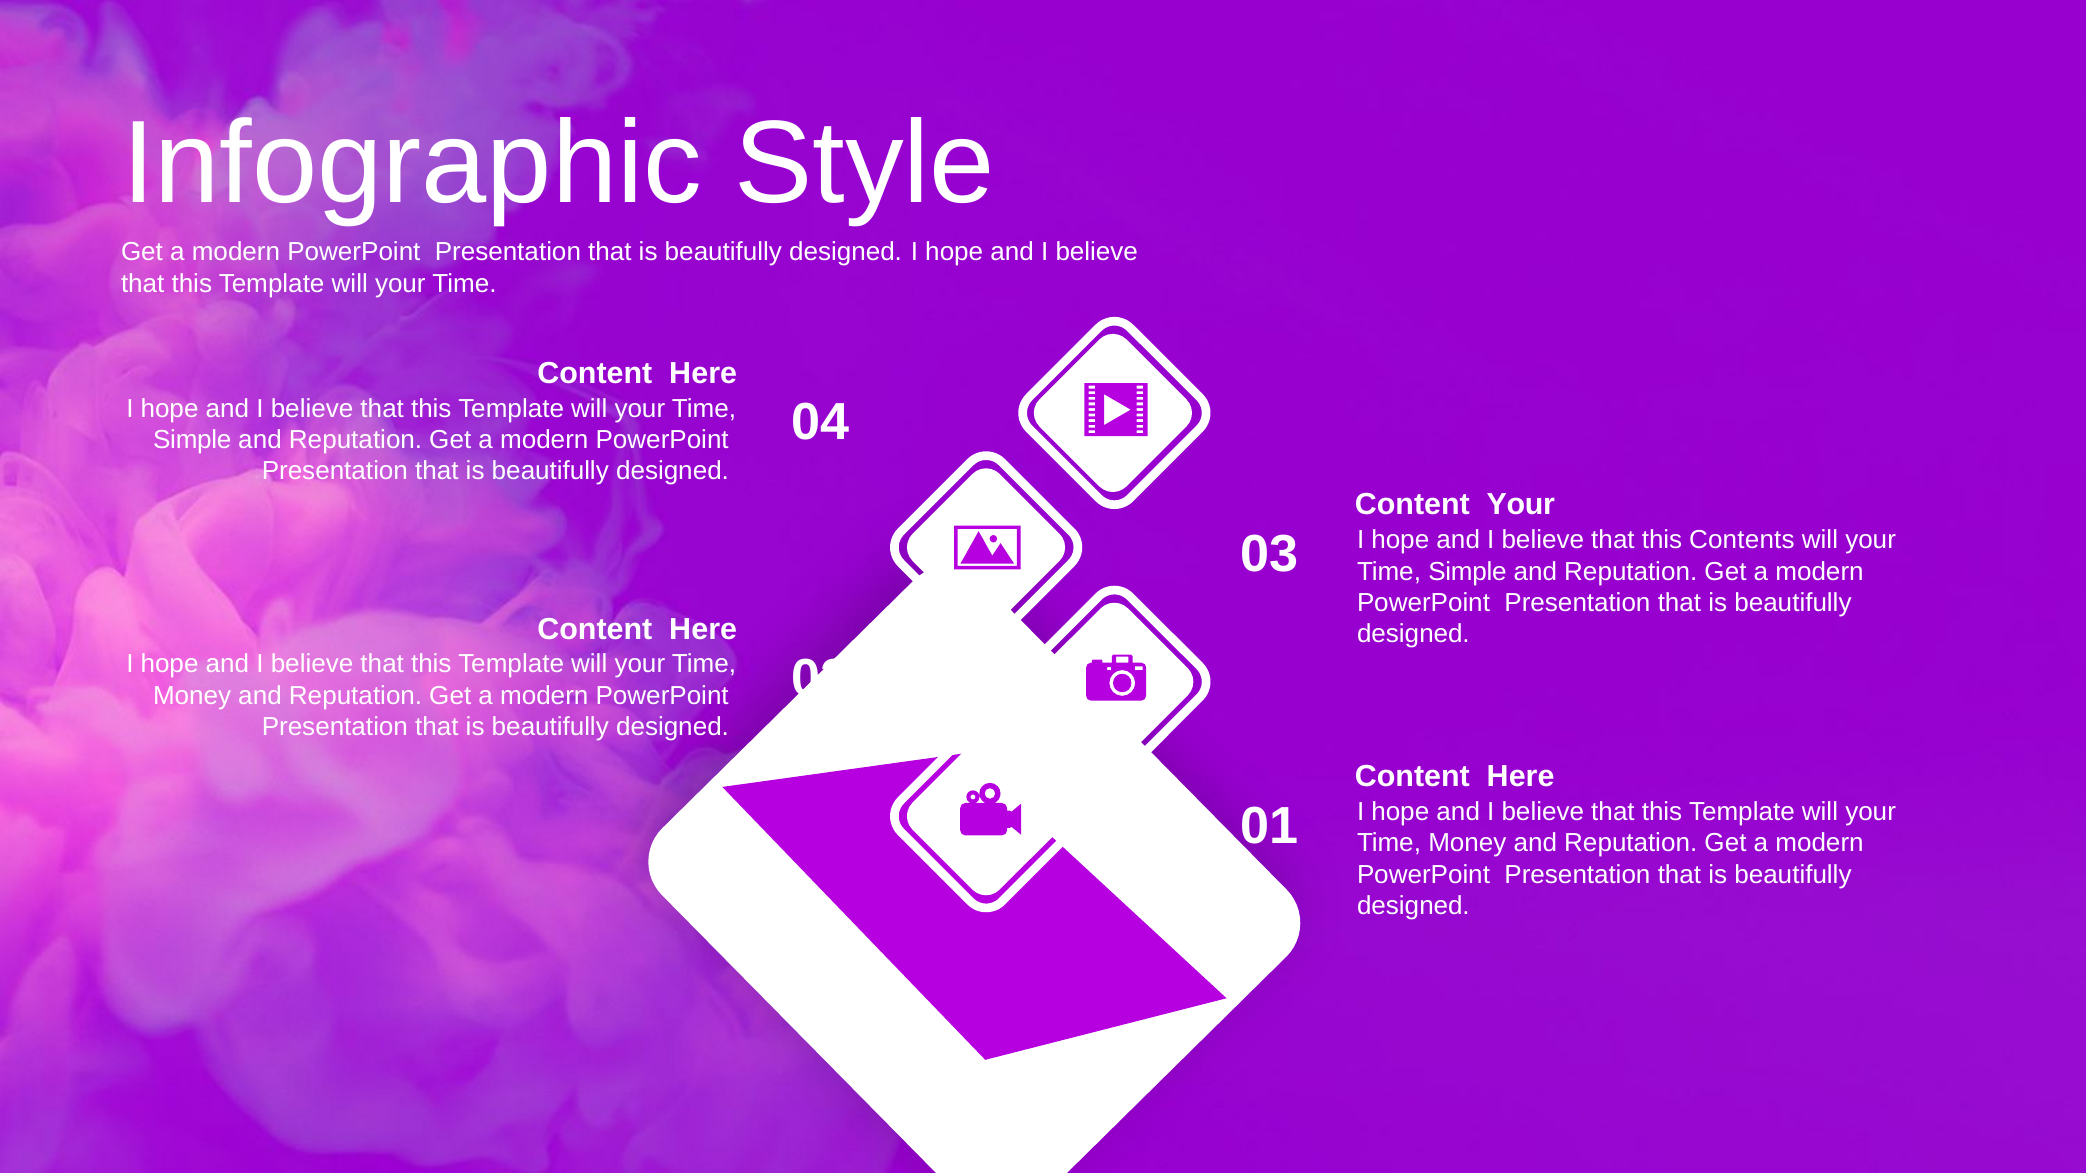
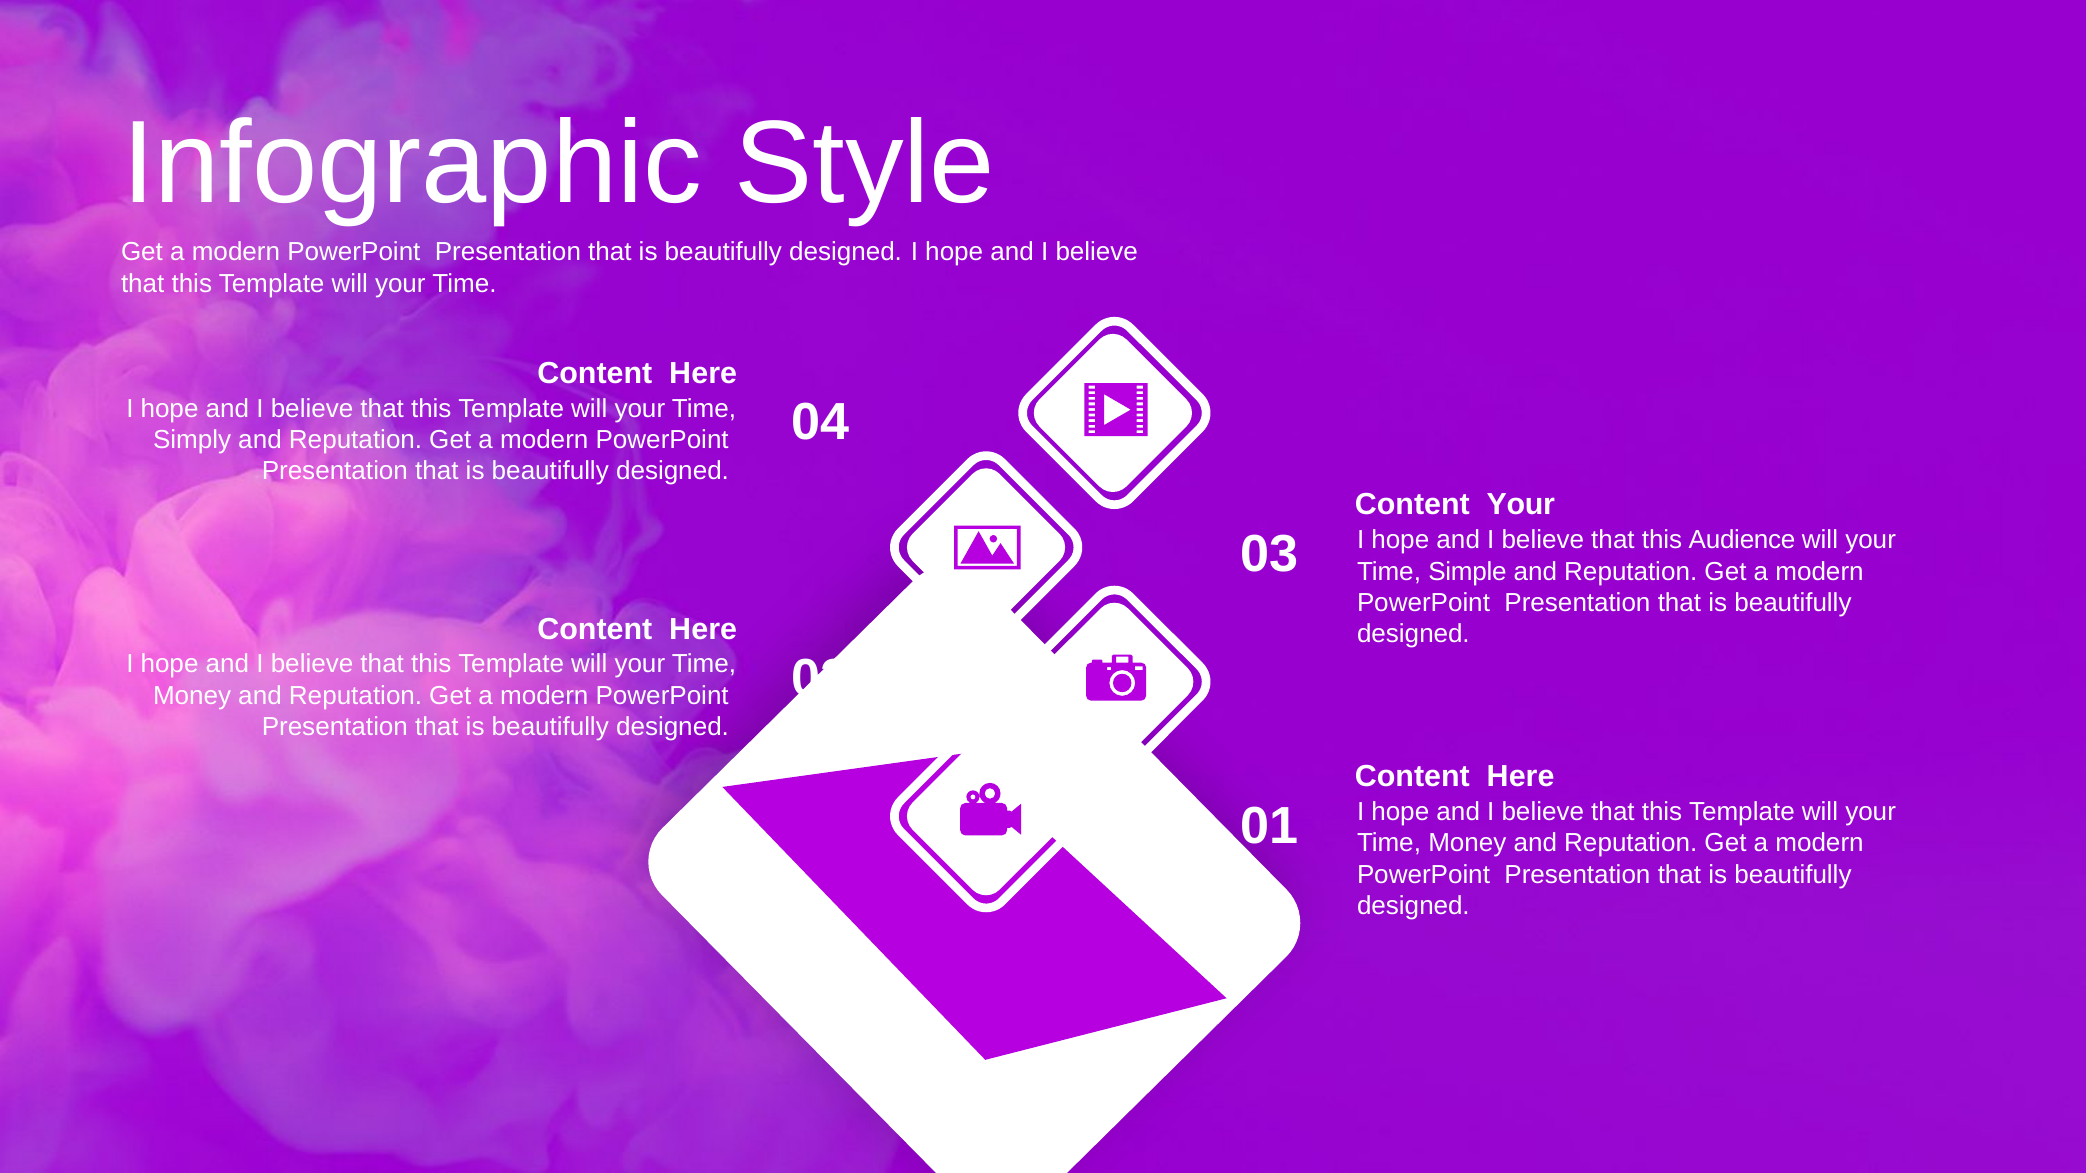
Simple at (192, 440): Simple -> Simply
Contents: Contents -> Audience
